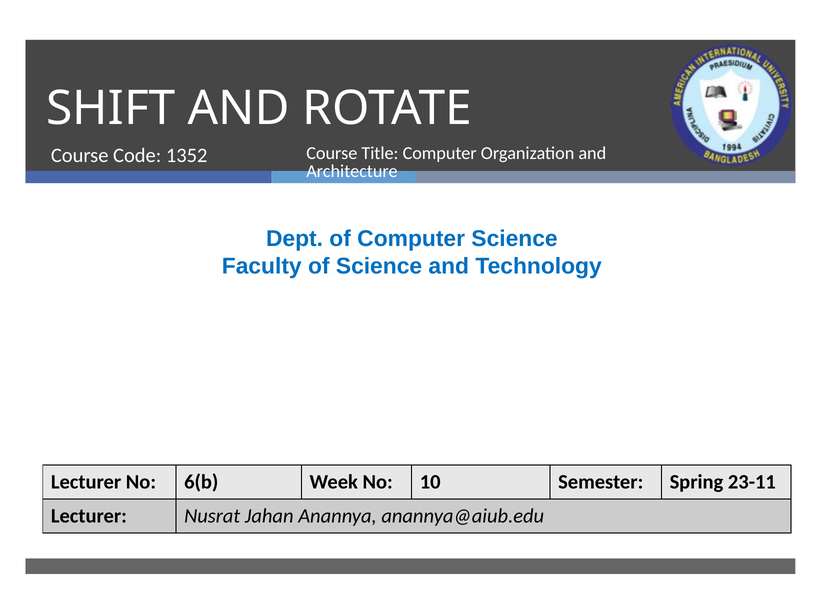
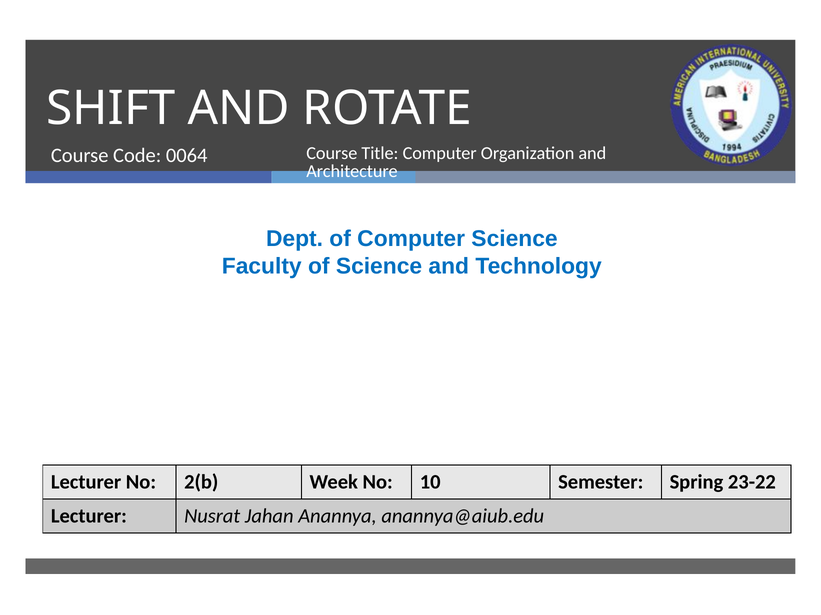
1352: 1352 -> 0064
6(b: 6(b -> 2(b
23-11: 23-11 -> 23-22
